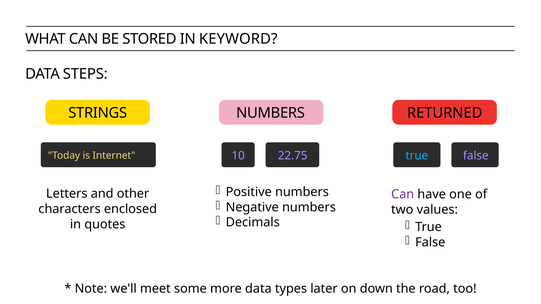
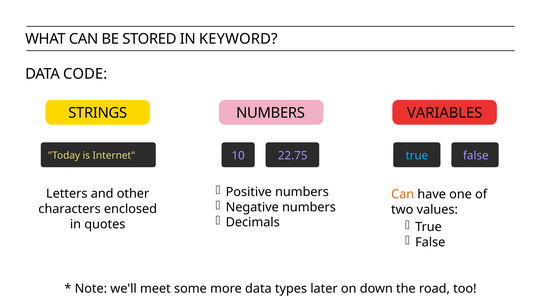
STEPS: STEPS -> CODE
RETURNED: RETURNED -> VARIABLES
Can at (403, 194) colour: purple -> orange
